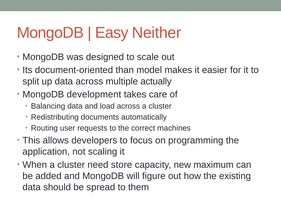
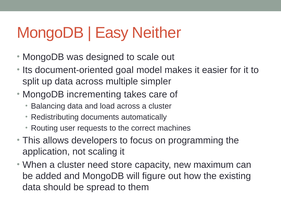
than: than -> goal
actually: actually -> simpler
development: development -> incrementing
